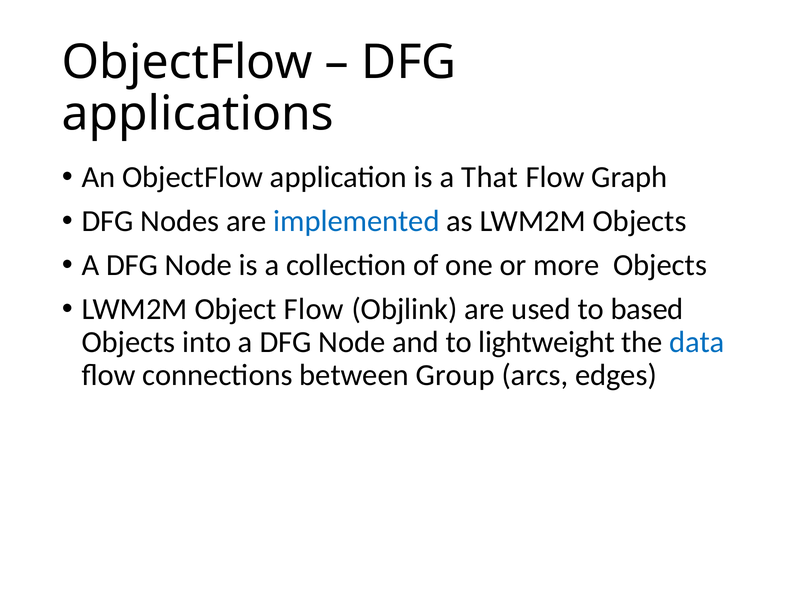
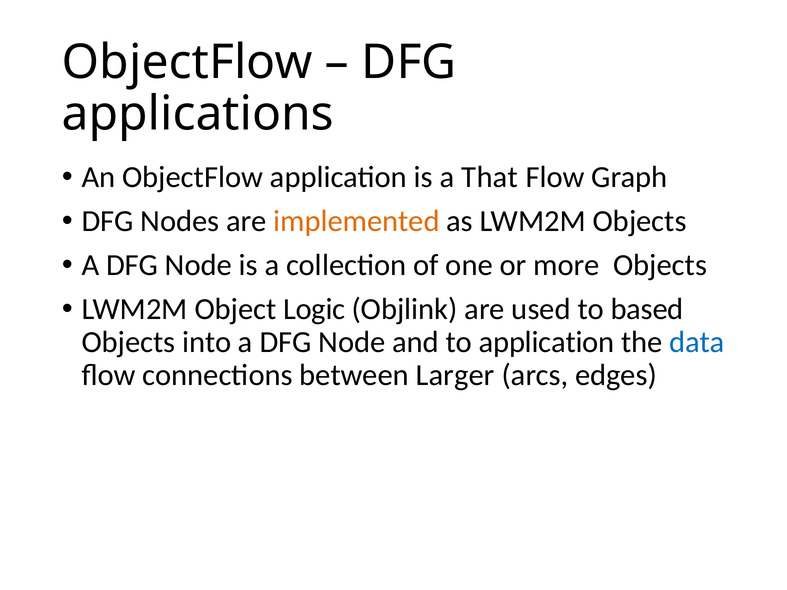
implemented colour: blue -> orange
Object Flow: Flow -> Logic
to lightweight: lightweight -> application
Group: Group -> Larger
